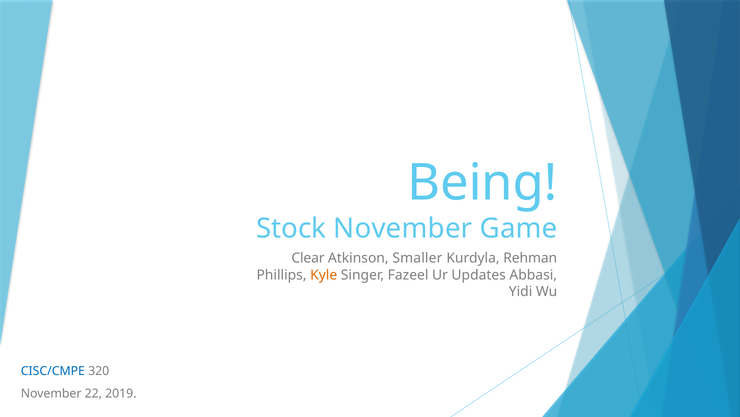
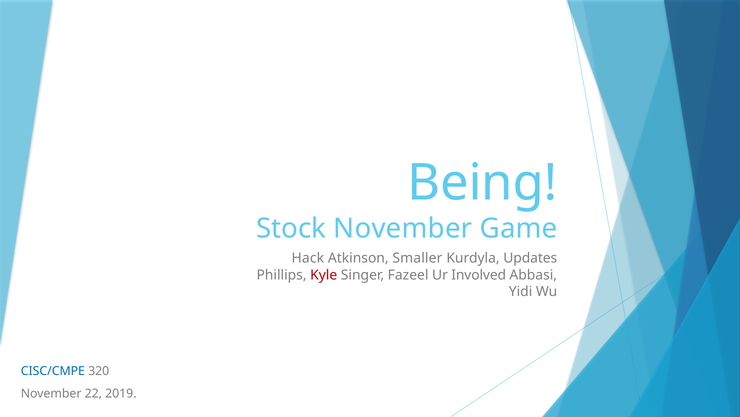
Clear: Clear -> Hack
Rehman: Rehman -> Updates
Kyle colour: orange -> red
Updates: Updates -> Involved
